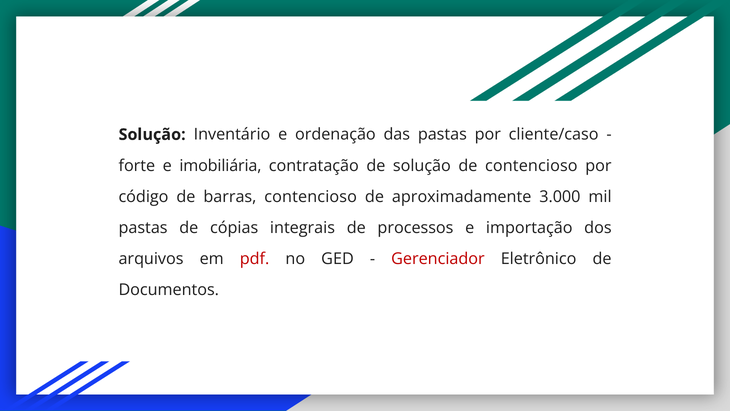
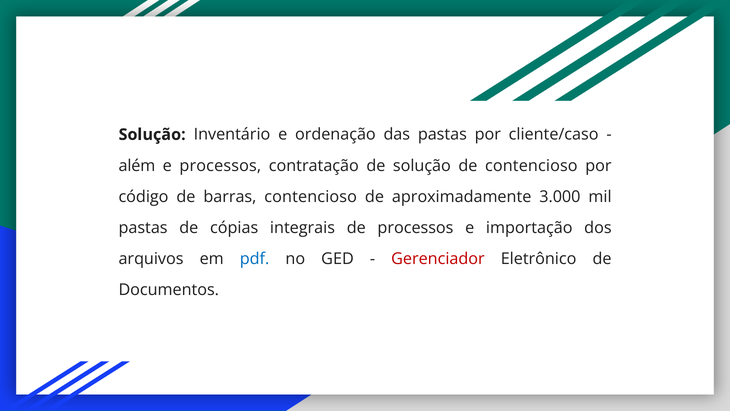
forte: forte -> além
e imobiliária: imobiliária -> processos
pdf colour: red -> blue
